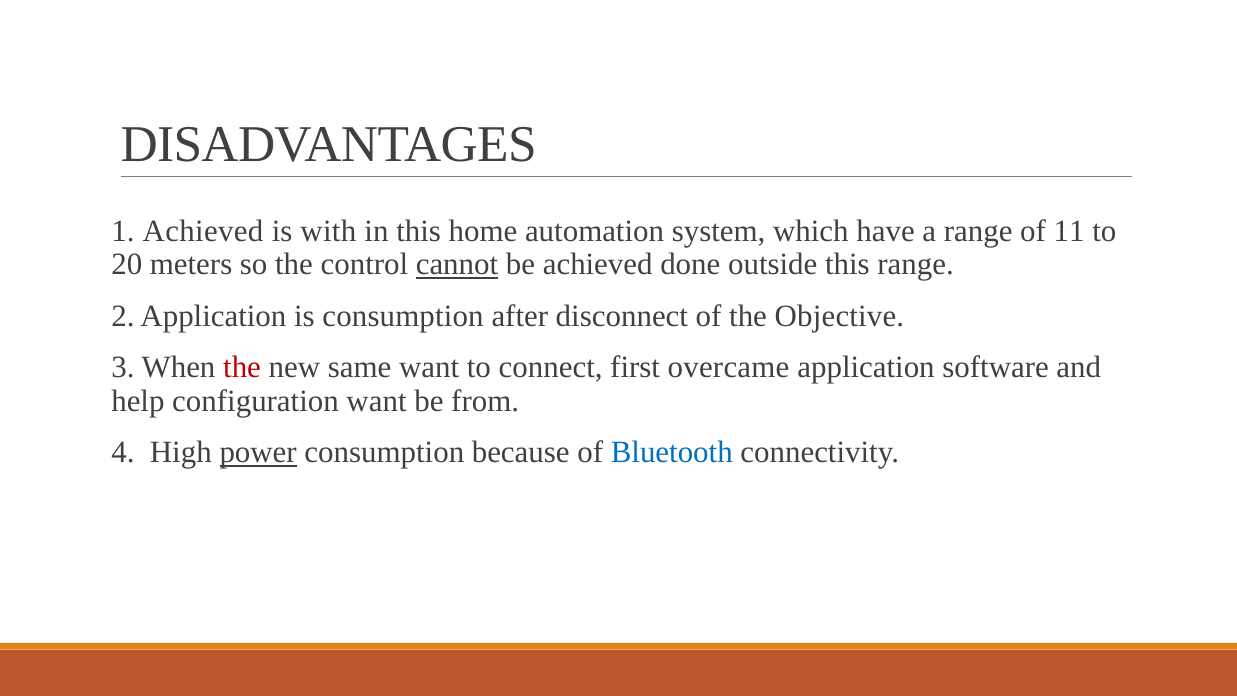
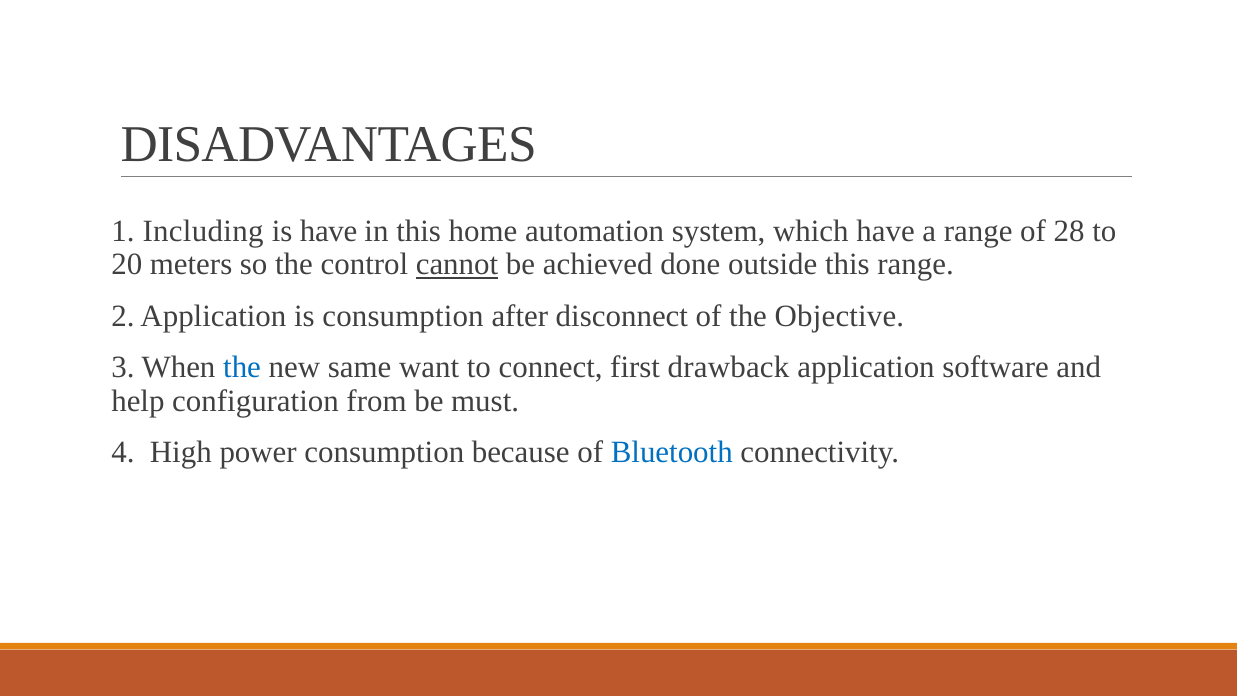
1 Achieved: Achieved -> Including
is with: with -> have
11: 11 -> 28
the at (242, 367) colour: red -> blue
overcame: overcame -> drawback
configuration want: want -> from
from: from -> must
power underline: present -> none
